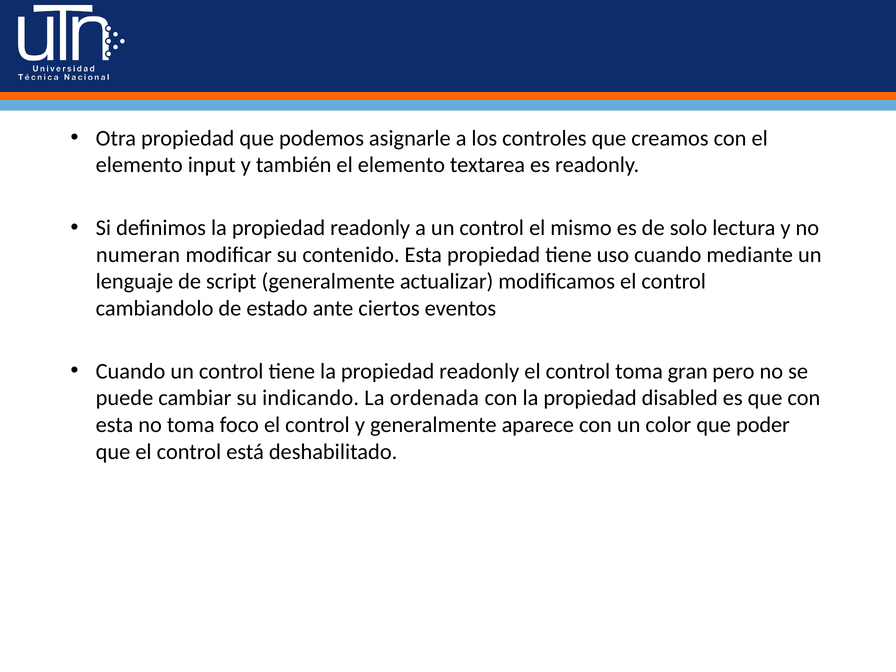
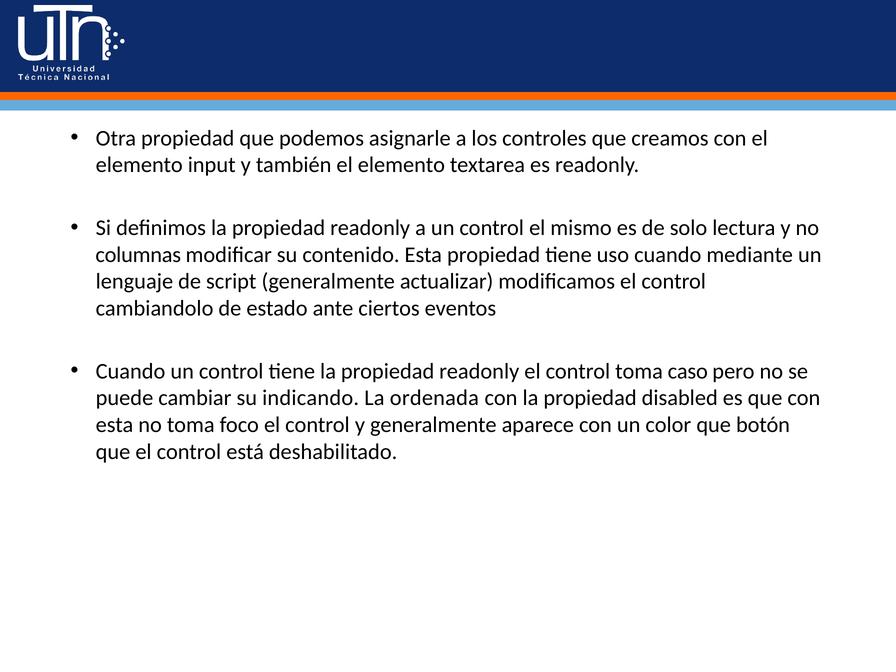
numeran: numeran -> columnas
gran: gran -> caso
poder: poder -> botón
